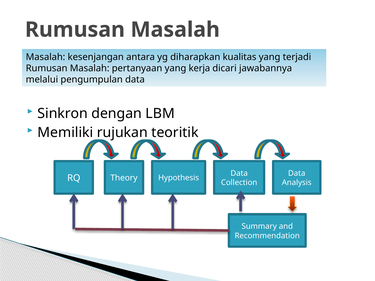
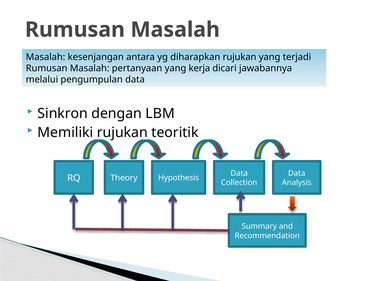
diharapkan kualitas: kualitas -> rujukan
